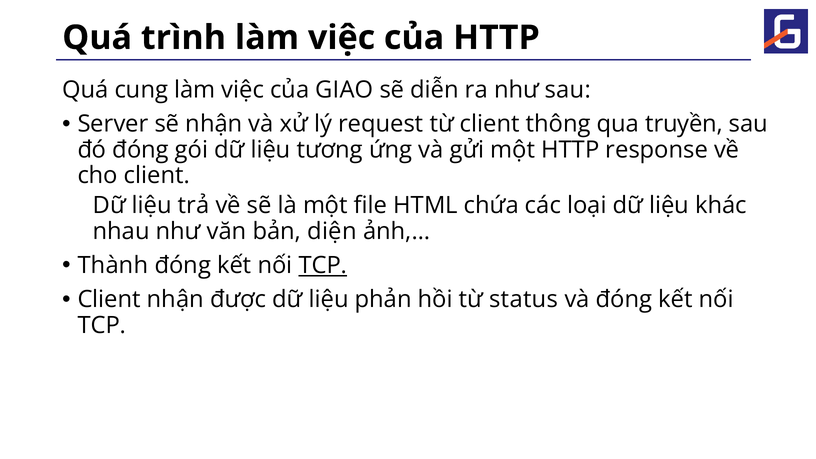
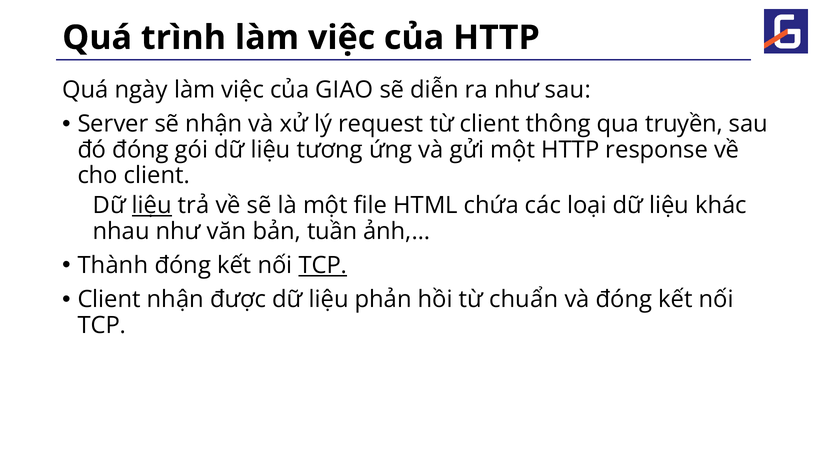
cung: cung -> ngày
liệu at (152, 205) underline: none -> present
diện: diện -> tuần
status: status -> chuẩn
